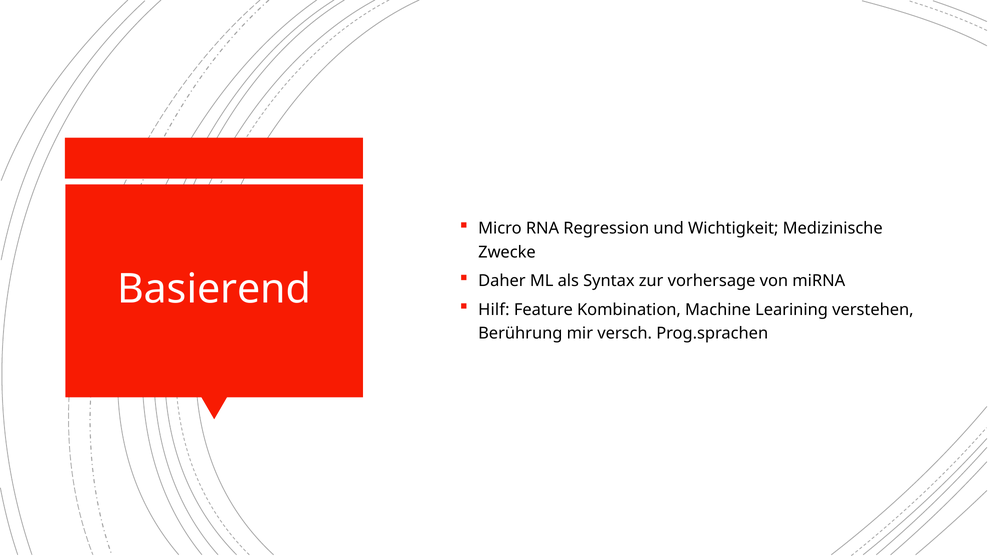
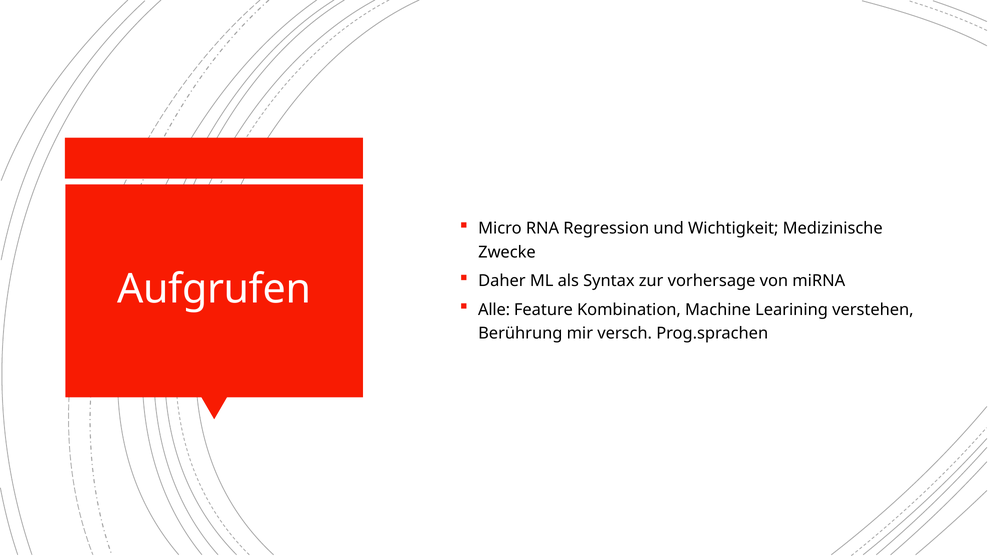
Basierend: Basierend -> Aufgrufen
Hilf: Hilf -> Alle
